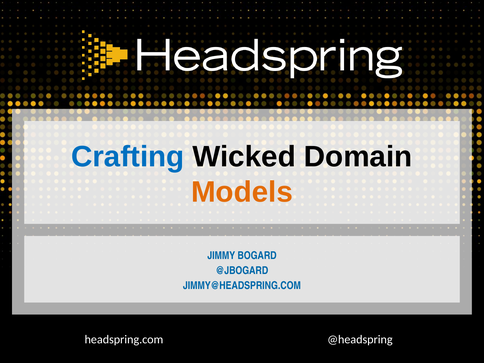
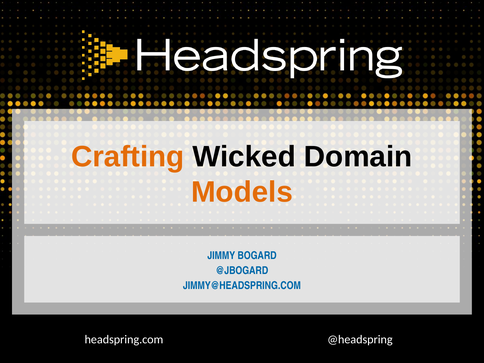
Crafting colour: blue -> orange
